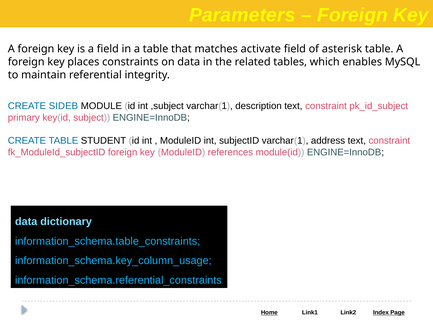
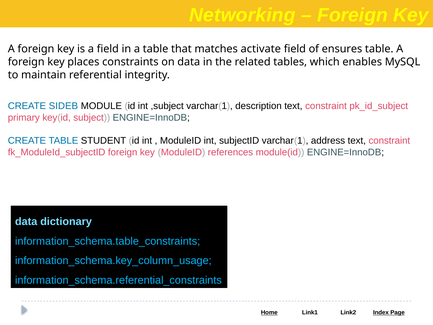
Parameters: Parameters -> Networking
asterisk: asterisk -> ensures
